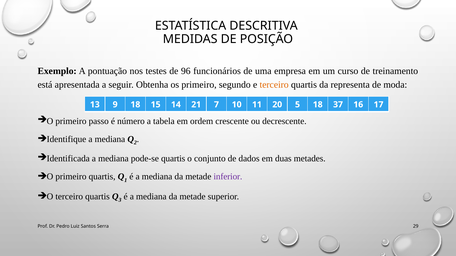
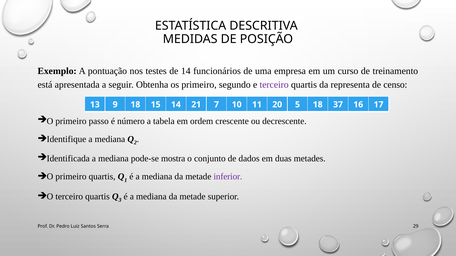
de 96: 96 -> 14
terceiro at (274, 85) colour: orange -> purple
moda: moda -> censo
pode-se quartis: quartis -> mostra
